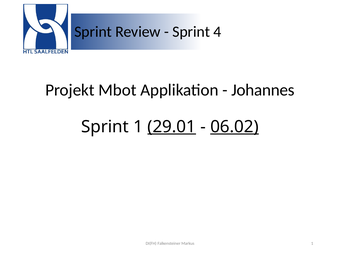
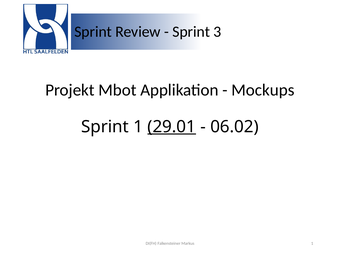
4: 4 -> 3
Johannes: Johannes -> Mockups
06.02 underline: present -> none
